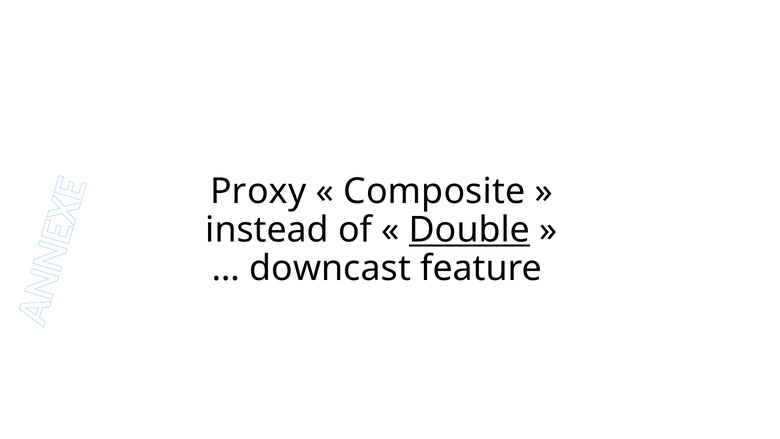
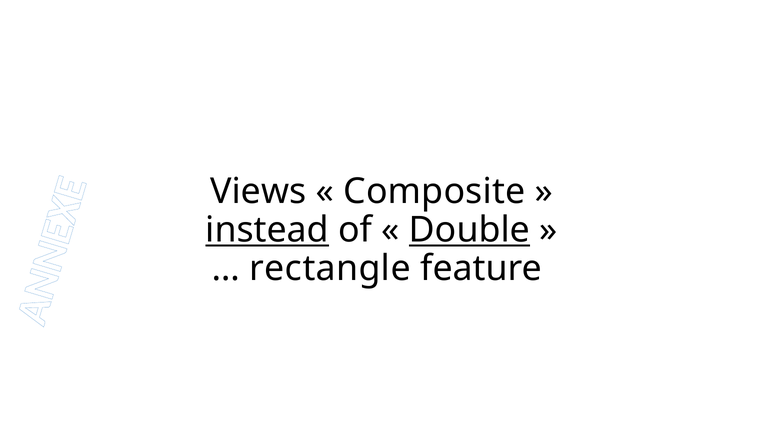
Proxy: Proxy -> Views
instead underline: none -> present
downcast: downcast -> rectangle
